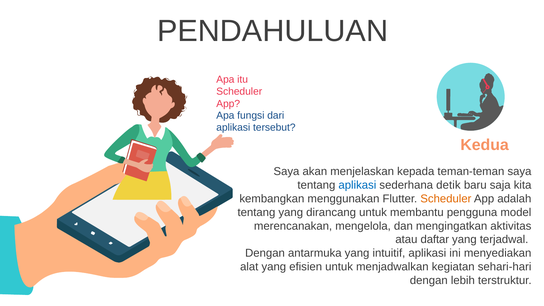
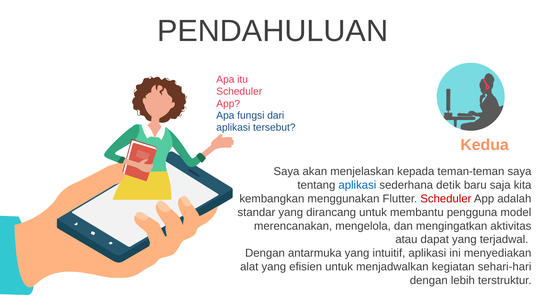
Scheduler at (446, 199) colour: orange -> red
tentang at (256, 212): tentang -> standar
daftar: daftar -> dapat
